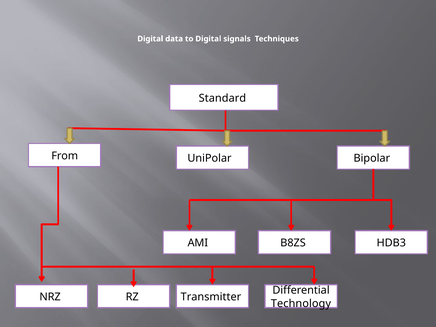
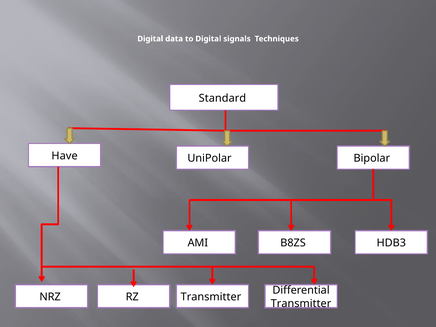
From: From -> Have
Technology at (301, 303): Technology -> Transmitter
